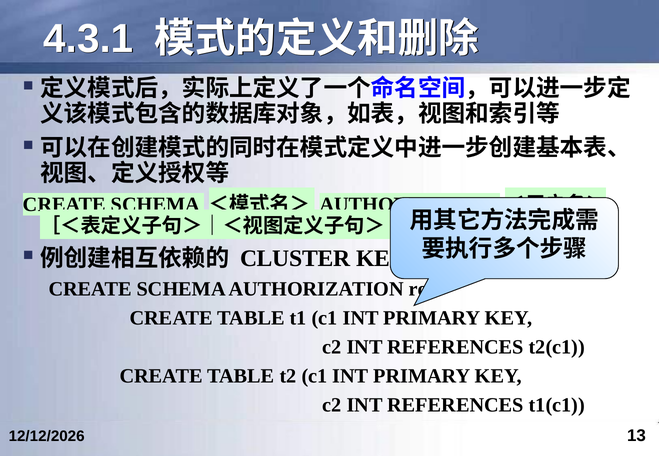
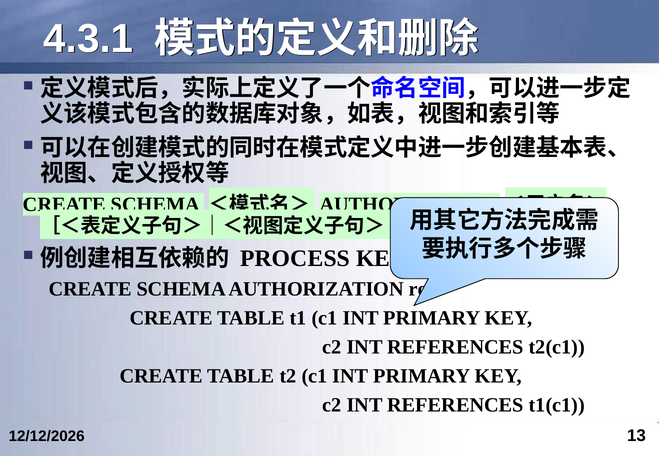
CLUSTER: CLUSTER -> PROCESS
